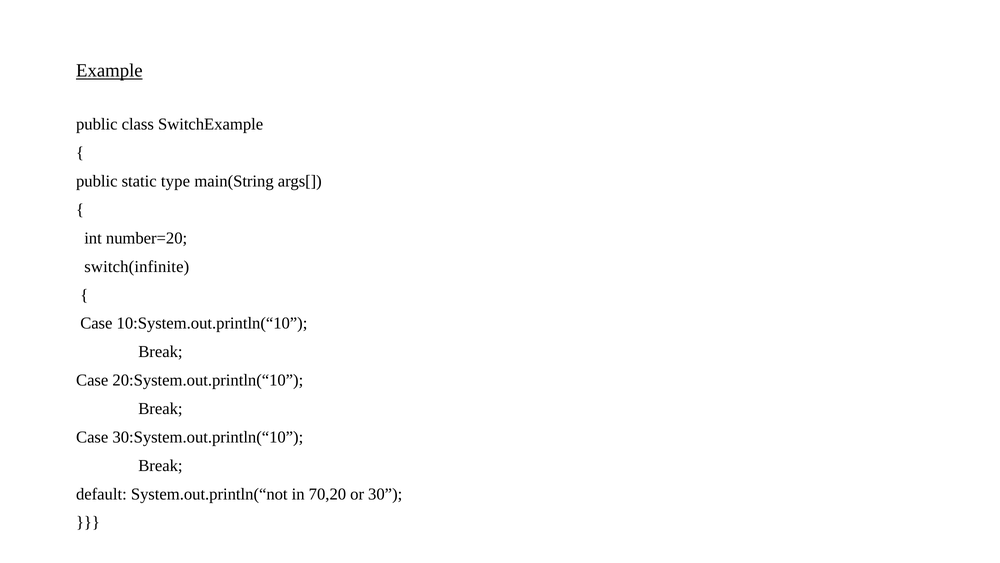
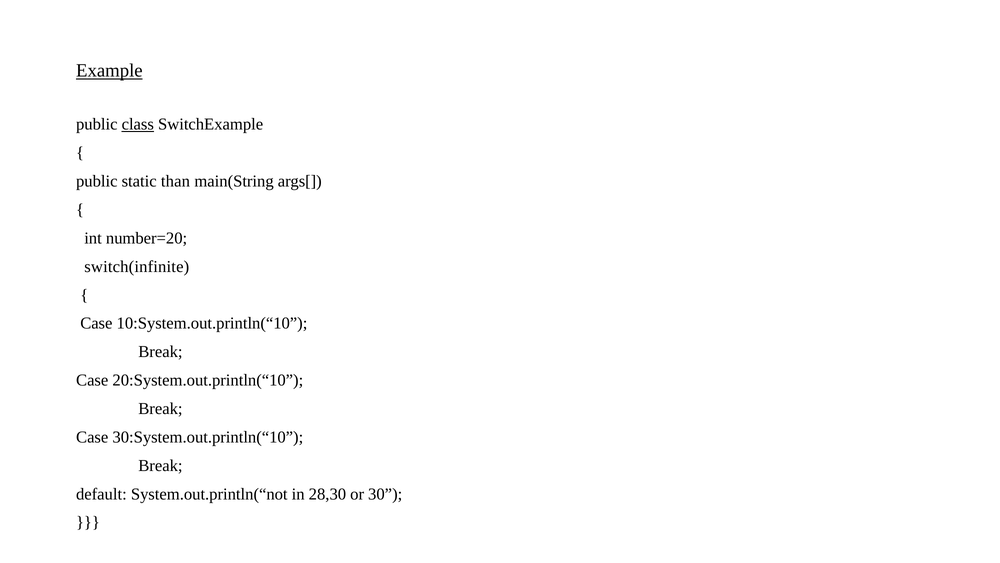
class underline: none -> present
type: type -> than
70,20: 70,20 -> 28,30
